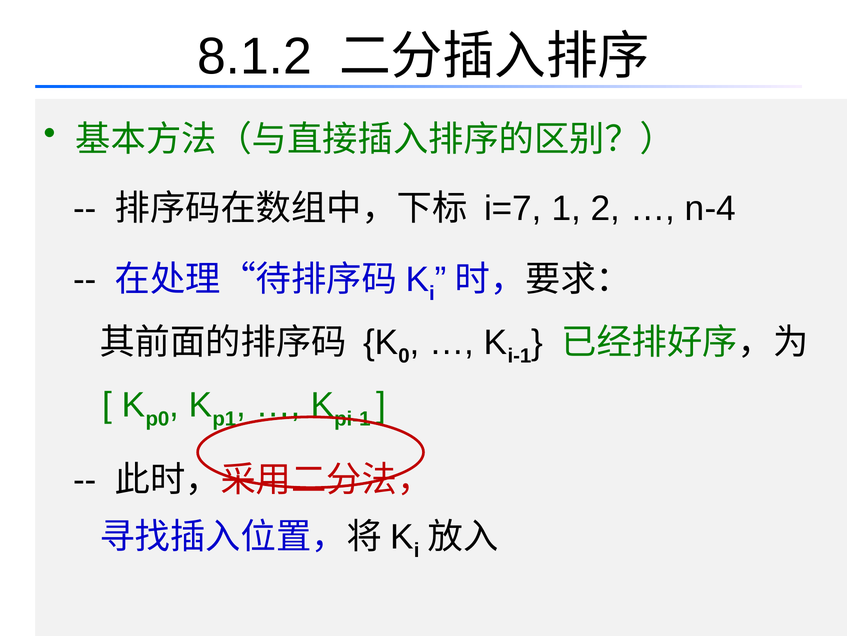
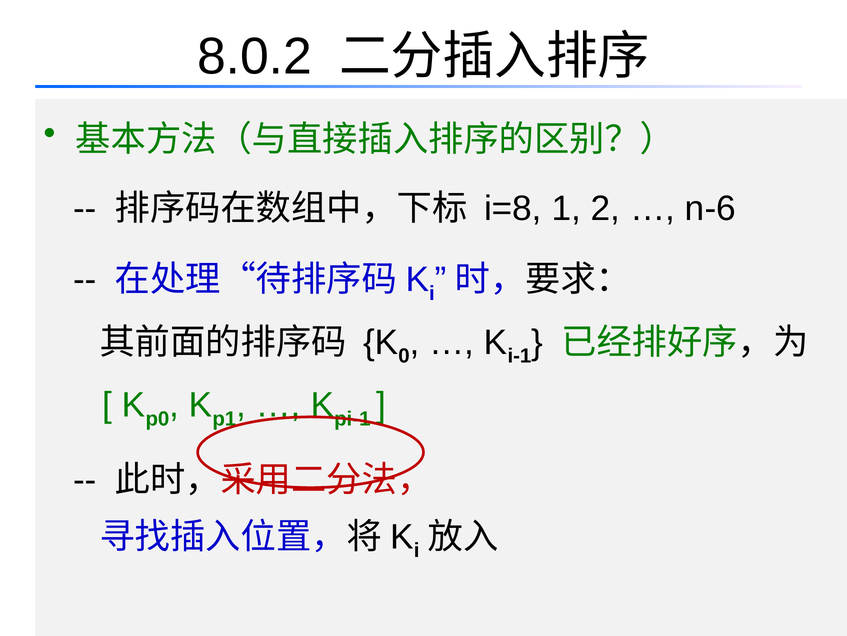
8.1.2: 8.1.2 -> 8.0.2
i=7: i=7 -> i=8
n-4: n-4 -> n-6
